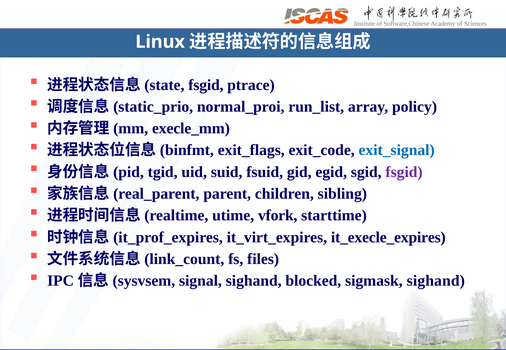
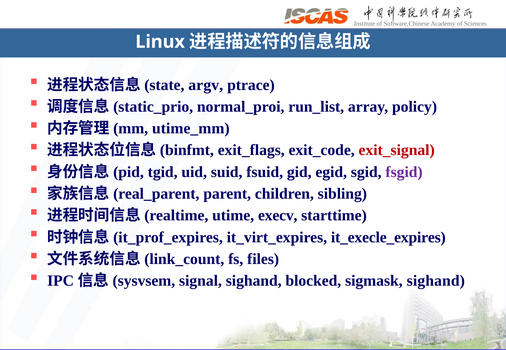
fsgid at (206, 85): fsgid -> argv
execle_mm: execle_mm -> utime_mm
exit_signal colour: blue -> red
vfork: vfork -> execv
